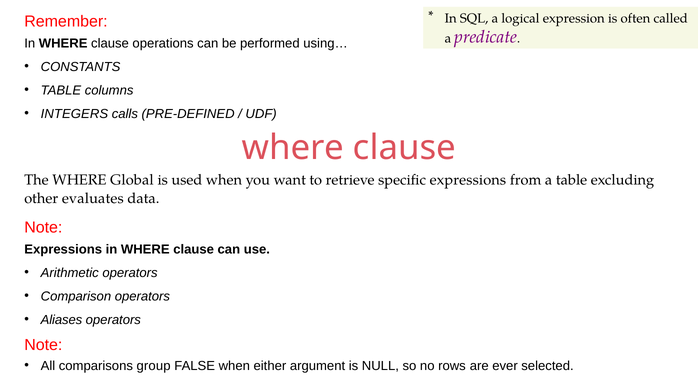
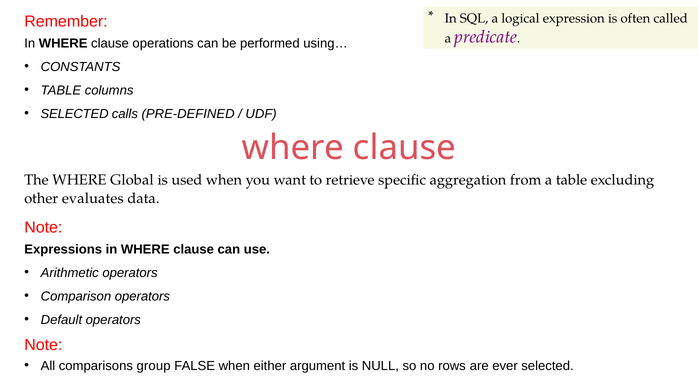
INTEGERS at (74, 114): INTEGERS -> SELECTED
specific expressions: expressions -> aggregation
Aliases: Aliases -> Default
